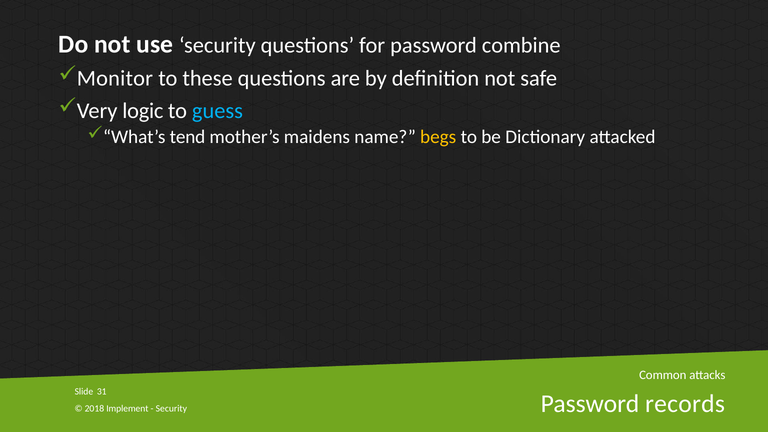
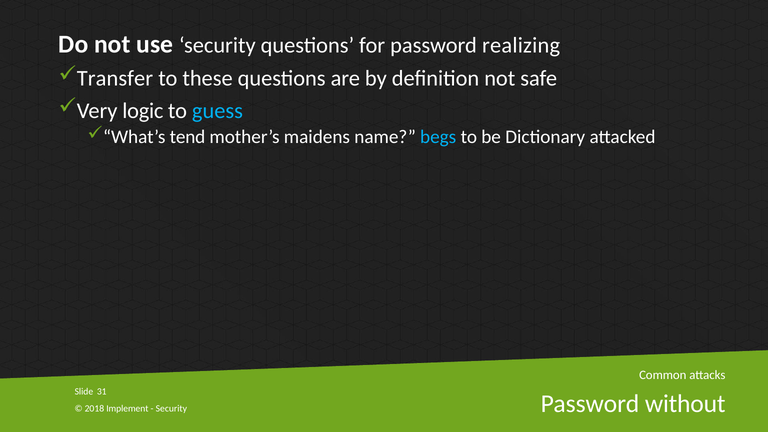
combine: combine -> realizing
Monitor: Monitor -> Transfer
begs colour: yellow -> light blue
records: records -> without
